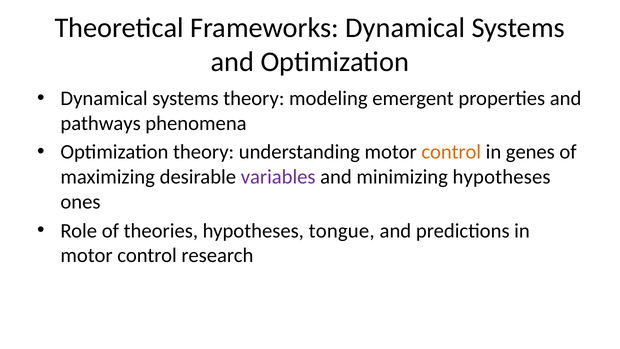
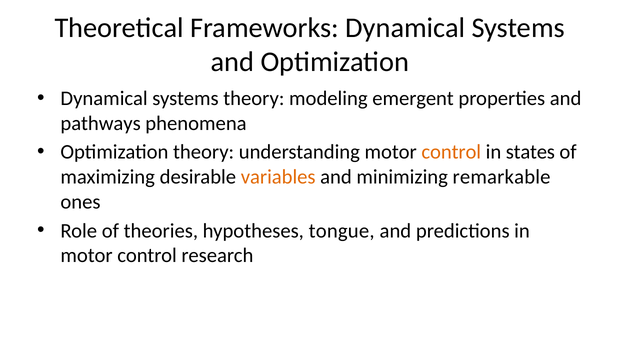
genes: genes -> states
variables colour: purple -> orange
minimizing hypotheses: hypotheses -> remarkable
